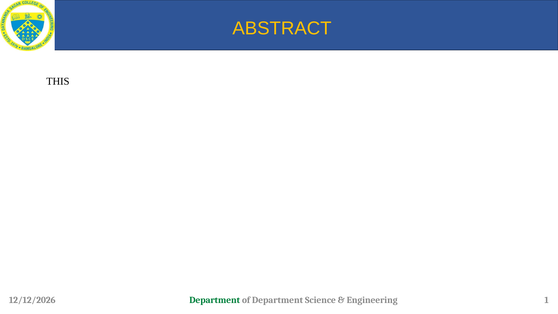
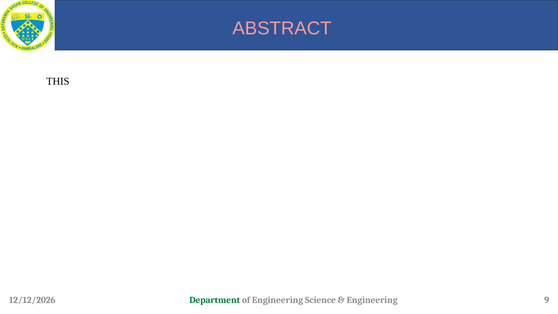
ABSTRACT colour: yellow -> pink
of Department: Department -> Engineering
1: 1 -> 9
